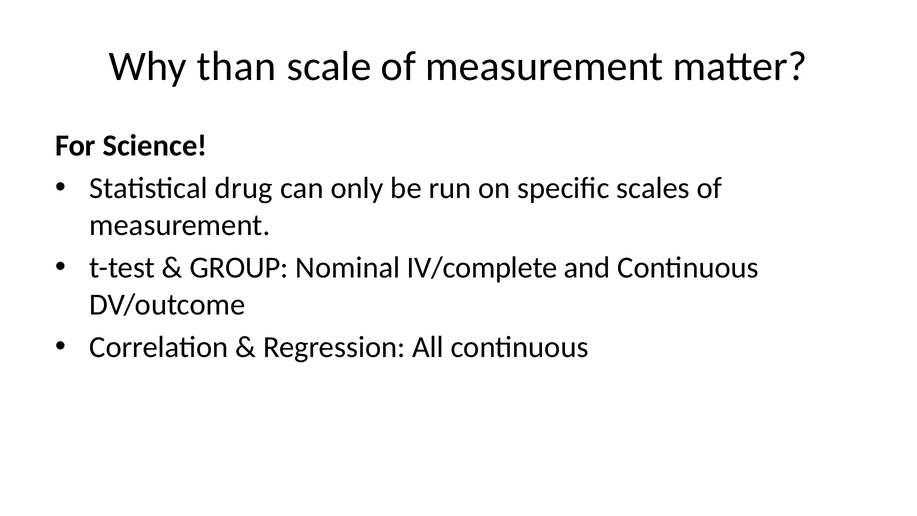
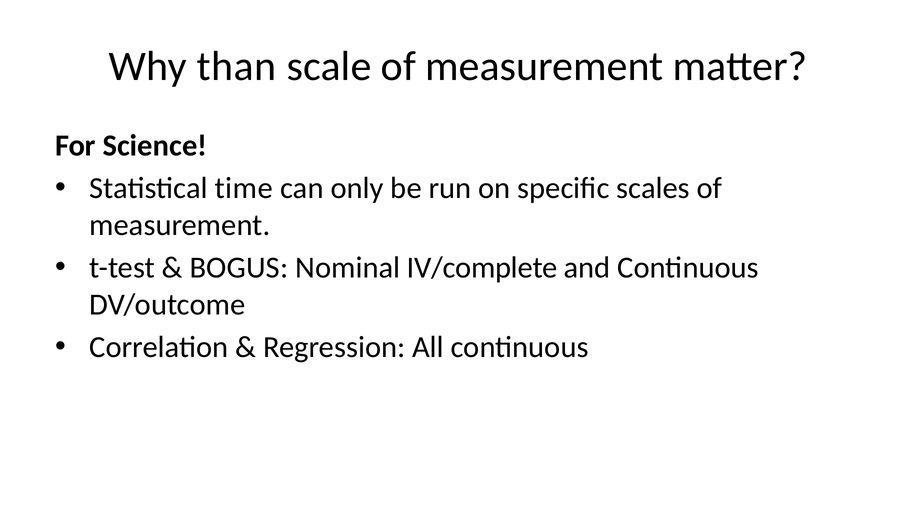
drug: drug -> time
GROUP: GROUP -> BOGUS
